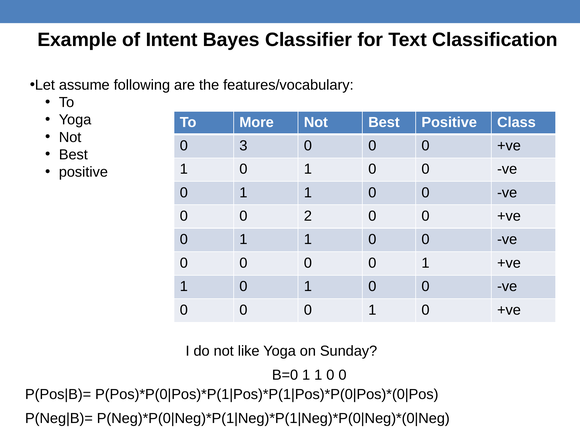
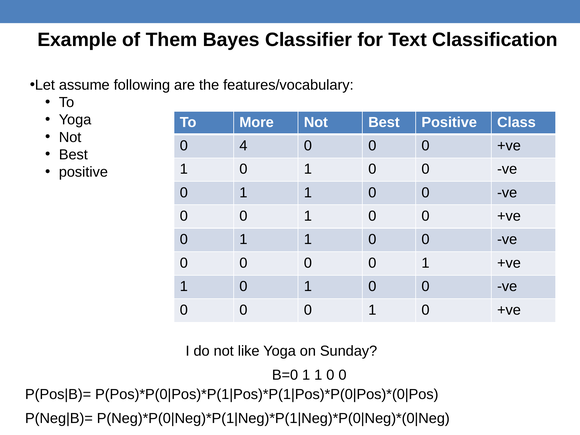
Intent: Intent -> Them
3: 3 -> 4
2 at (308, 216): 2 -> 1
